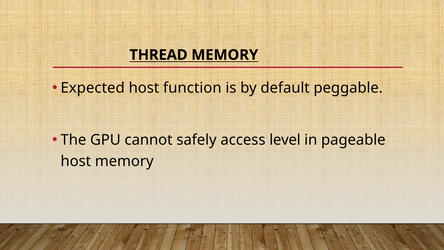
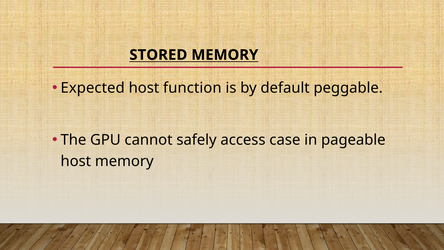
THREAD: THREAD -> STORED
level: level -> case
